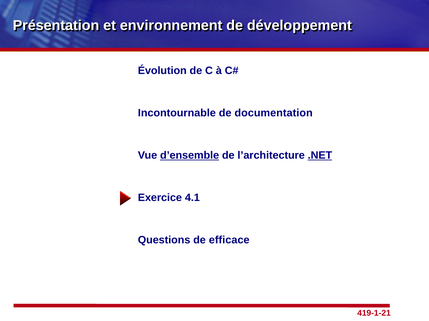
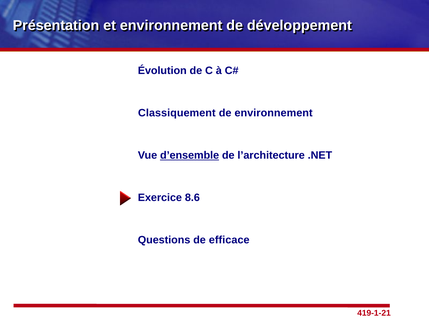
Incontournable: Incontournable -> Classiquement
de documentation: documentation -> environnement
.NET underline: present -> none
4.1: 4.1 -> 8.6
